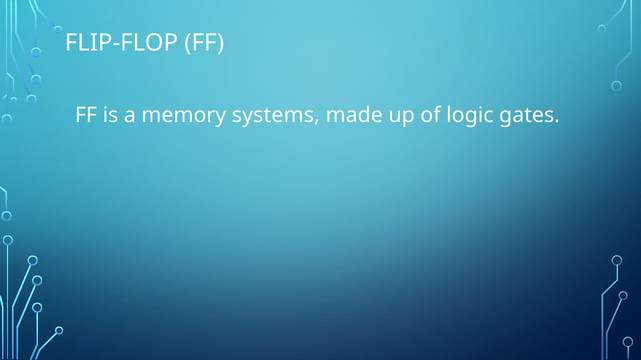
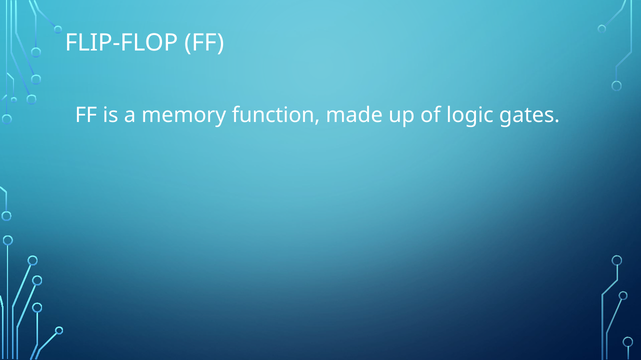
systems: systems -> function
